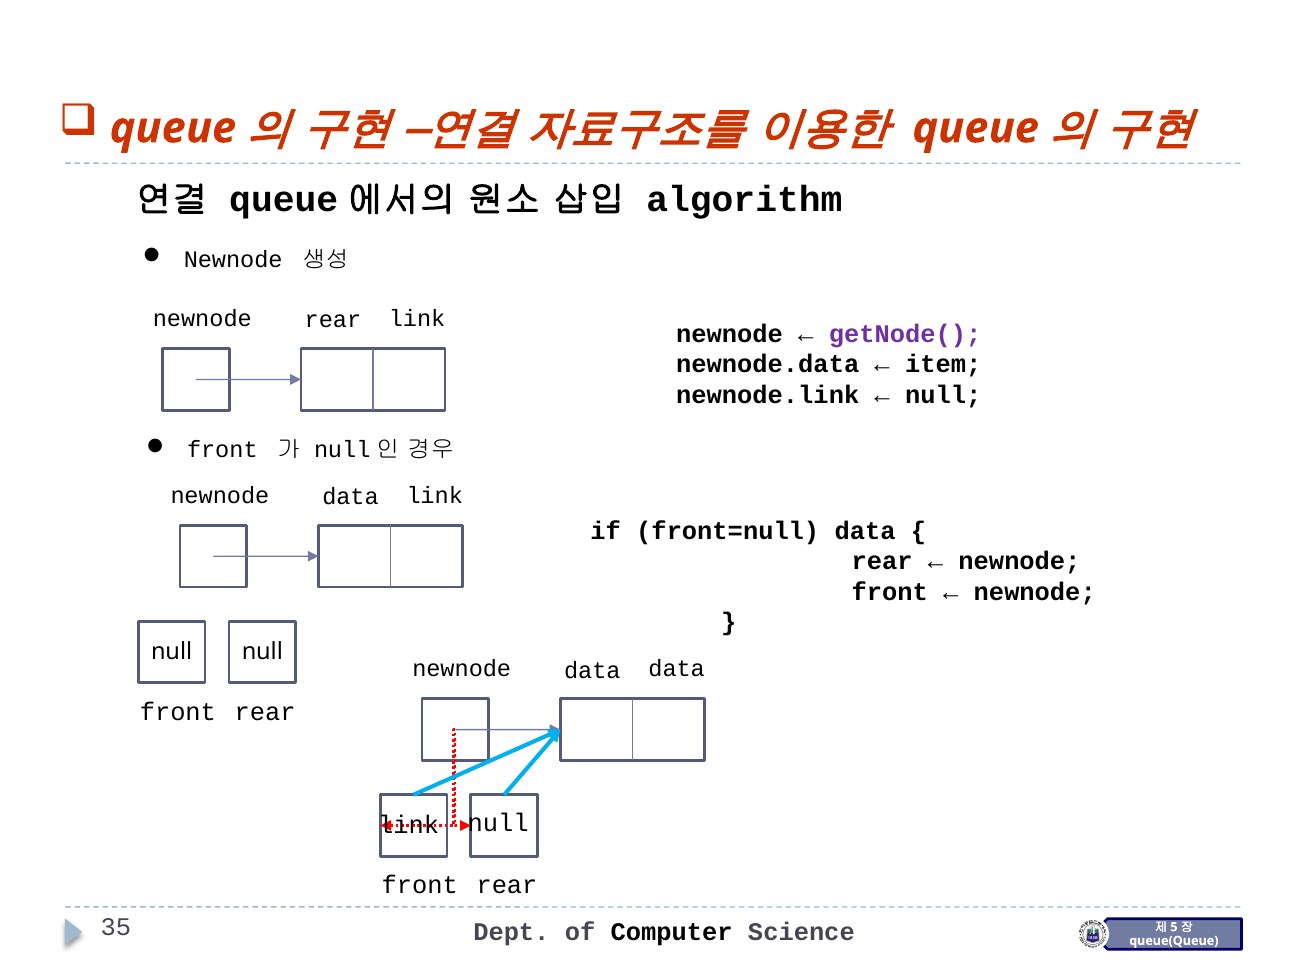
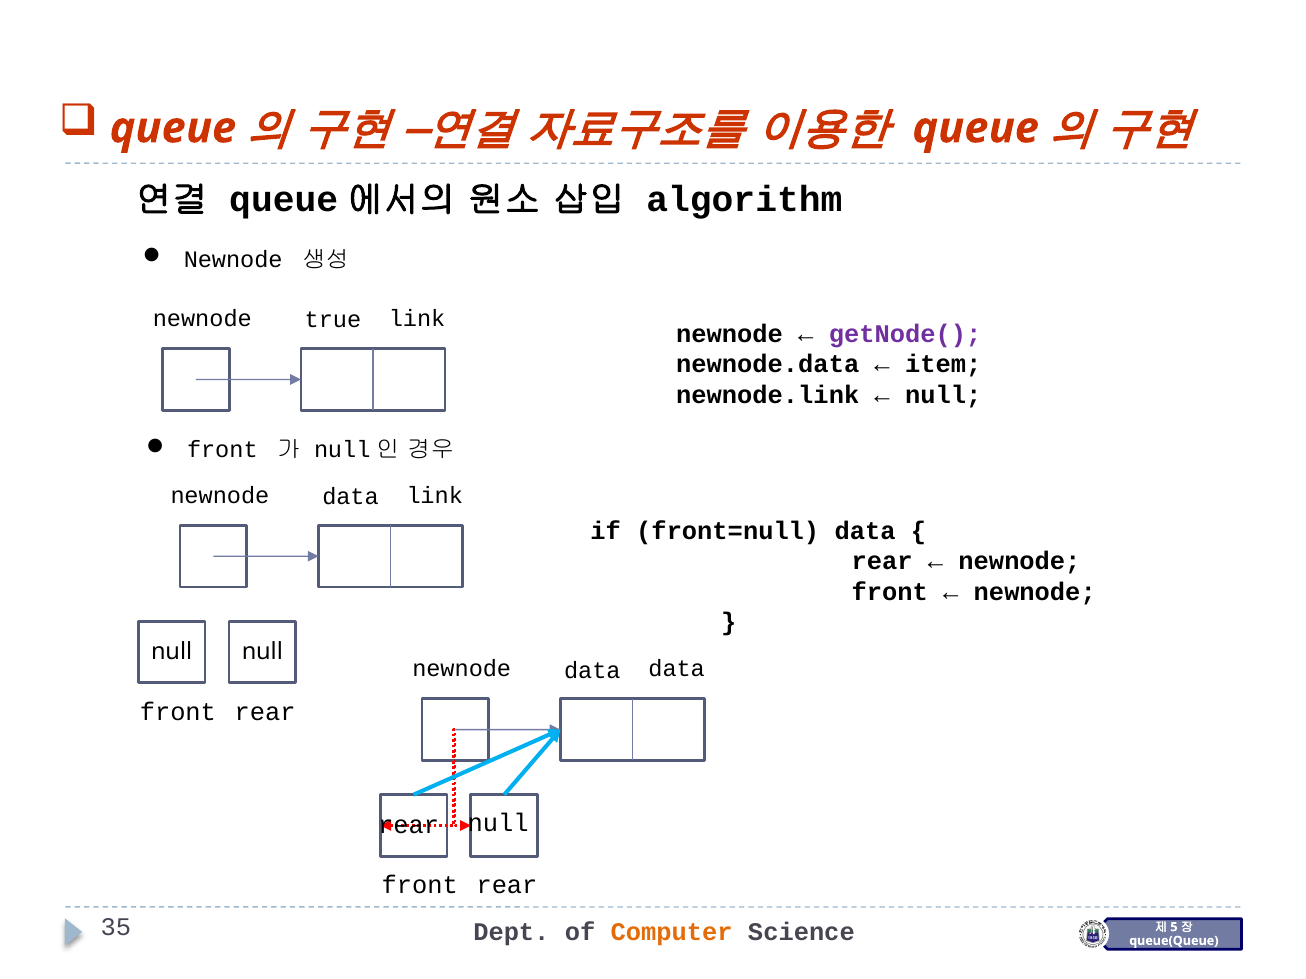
newnode rear: rear -> true
link at (409, 825): link -> rear
Computer colour: black -> orange
